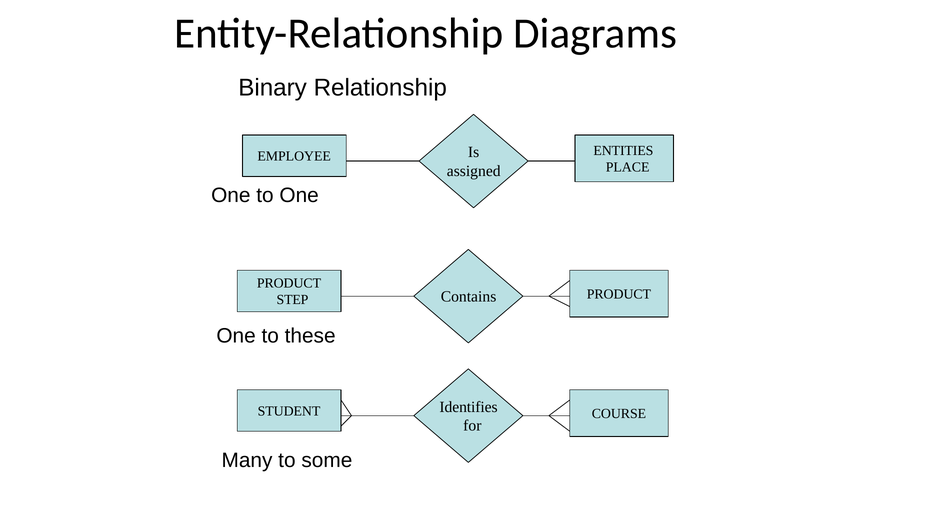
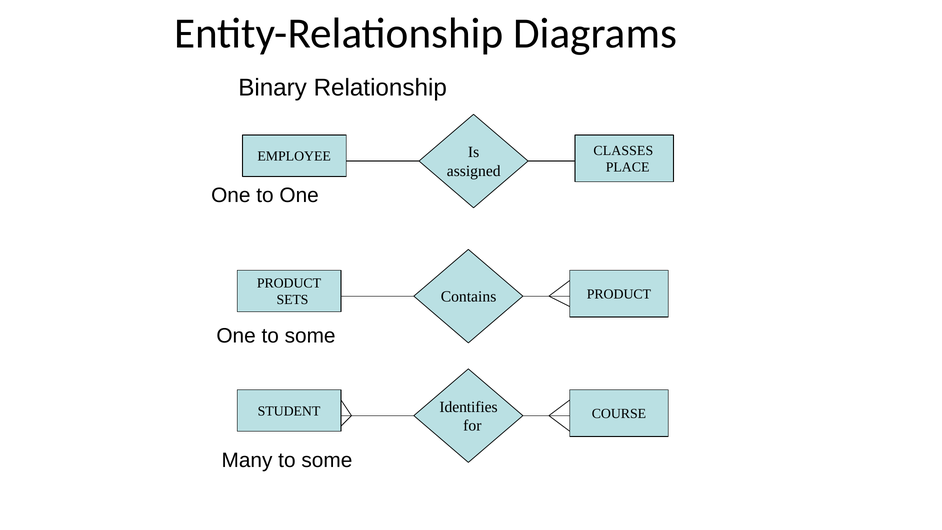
ENTITIES: ENTITIES -> CLASSES
STEP: STEP -> SETS
One to these: these -> some
